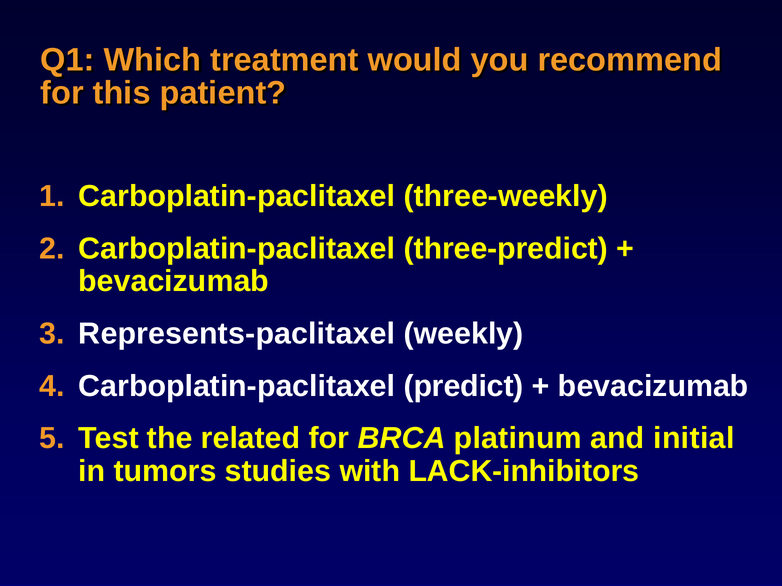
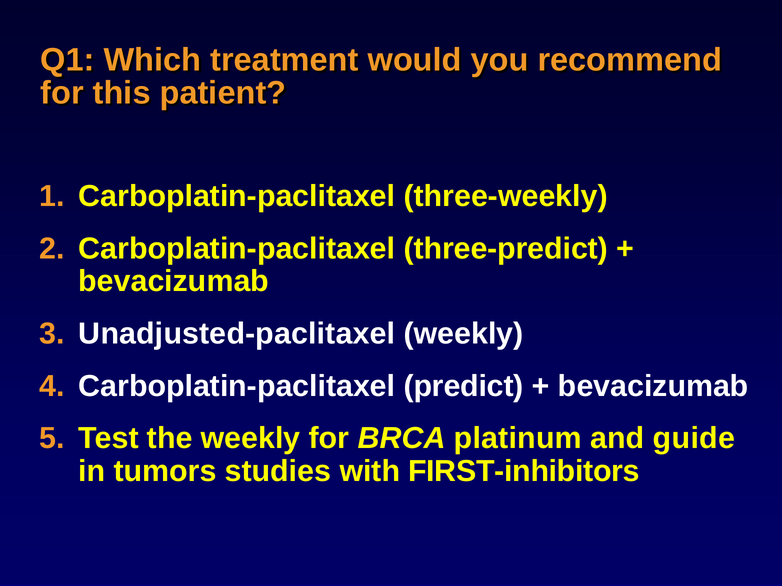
Represents-paclitaxel: Represents-paclitaxel -> Unadjusted-paclitaxel
the related: related -> weekly
initial: initial -> guide
LACK-inhibitors: LACK-inhibitors -> FIRST-inhibitors
